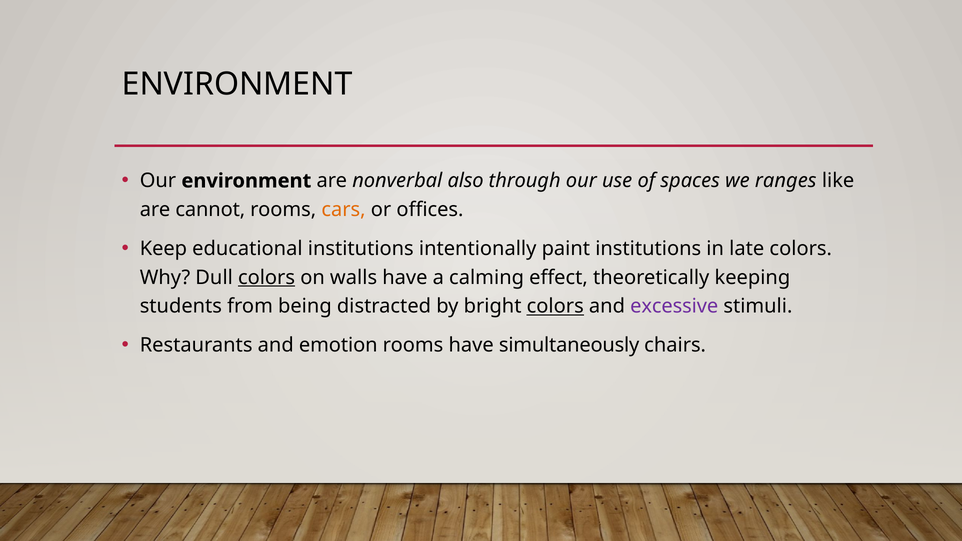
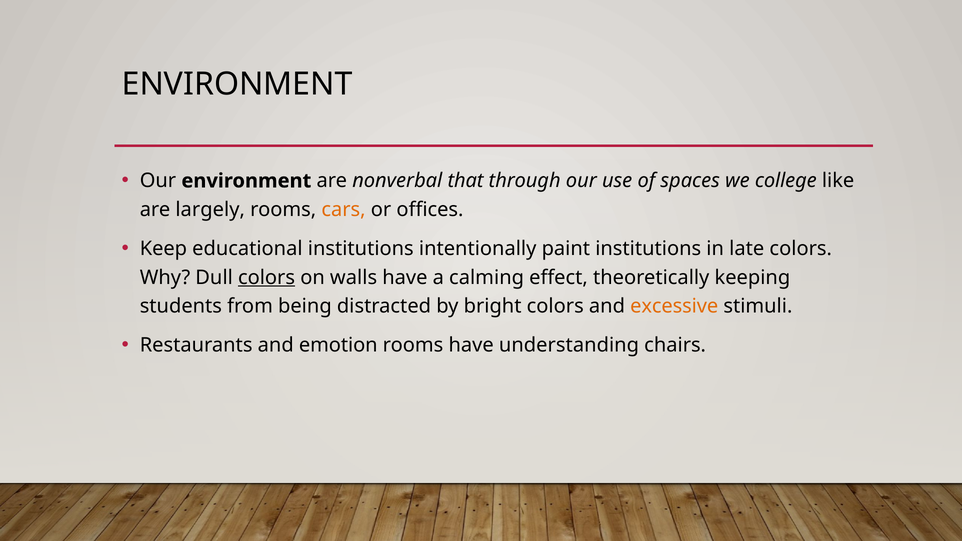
also: also -> that
ranges: ranges -> college
cannot: cannot -> largely
colors at (555, 306) underline: present -> none
excessive colour: purple -> orange
simultaneously: simultaneously -> understanding
